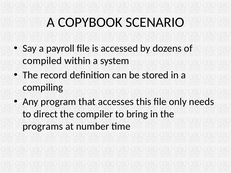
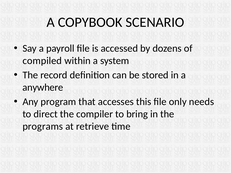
compiling: compiling -> anywhere
number: number -> retrieve
